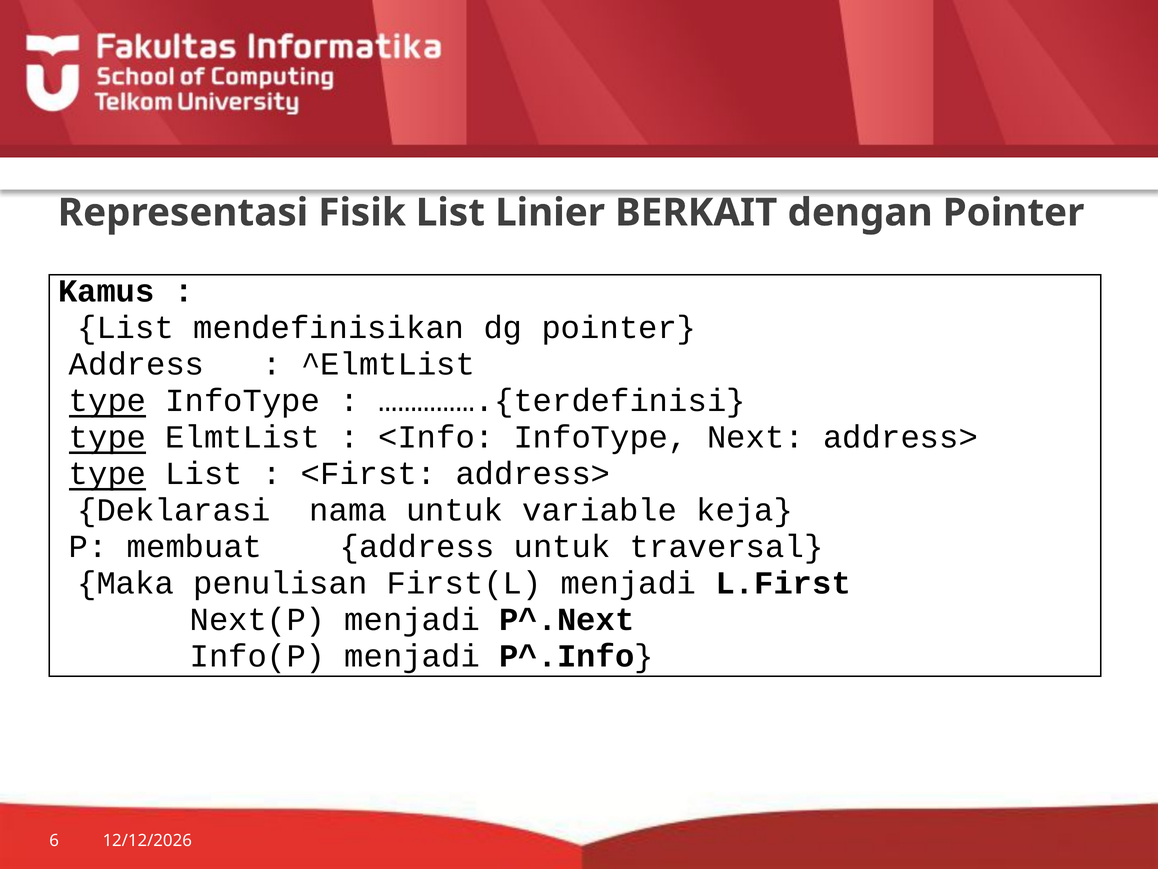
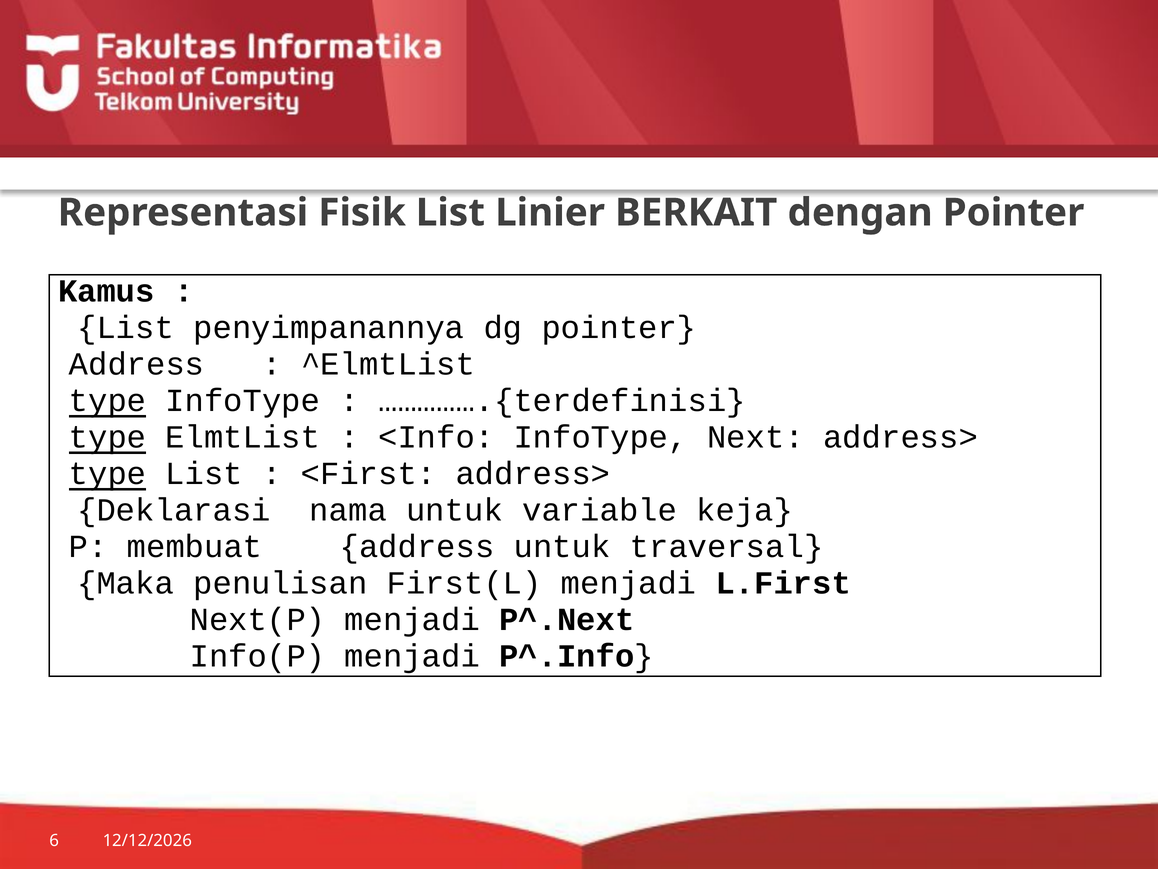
mendefinisikan: mendefinisikan -> penyimpanannya
